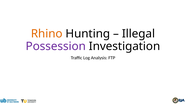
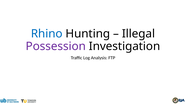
Rhino colour: orange -> blue
